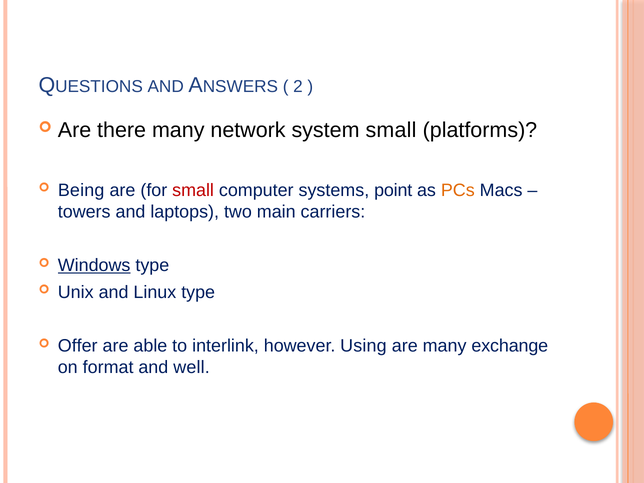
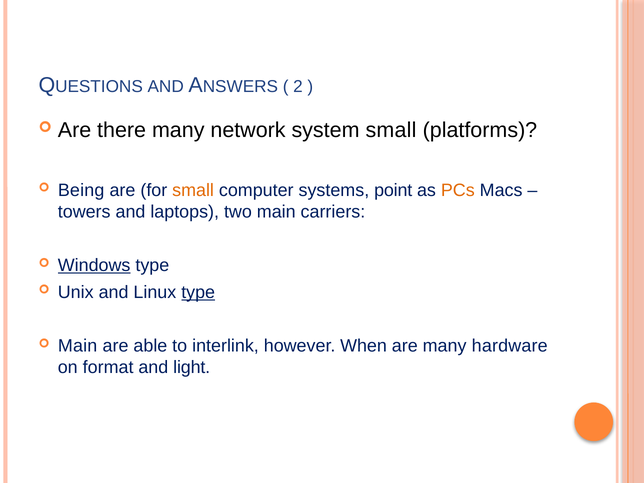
small at (193, 190) colour: red -> orange
type at (198, 292) underline: none -> present
Offer at (78, 346): Offer -> Main
Using: Using -> When
exchange: exchange -> hardware
well: well -> light
